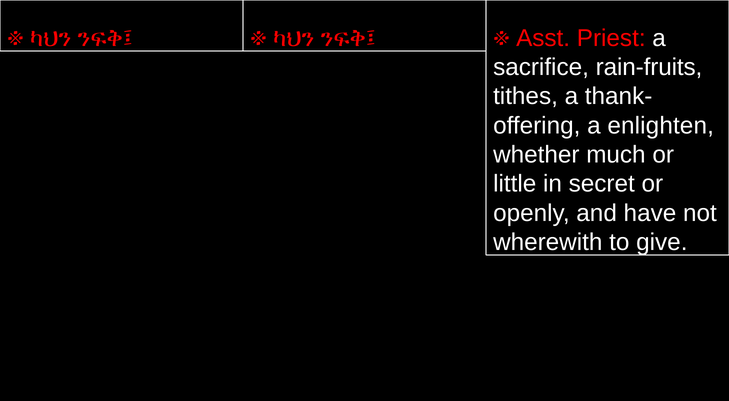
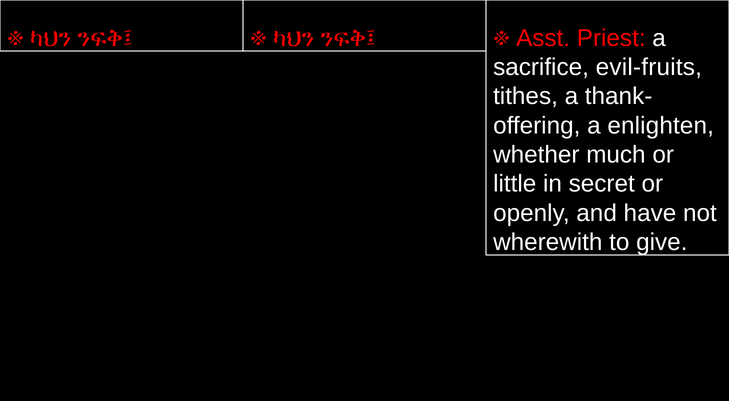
rain-fruits: rain-fruits -> evil-fruits
